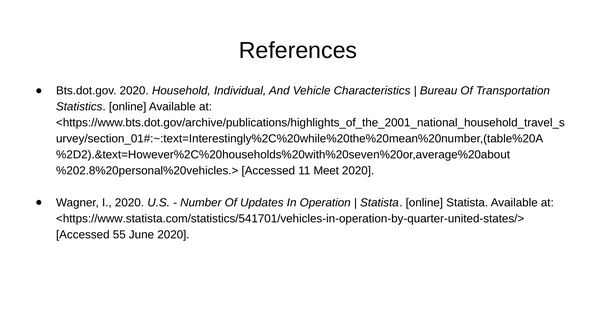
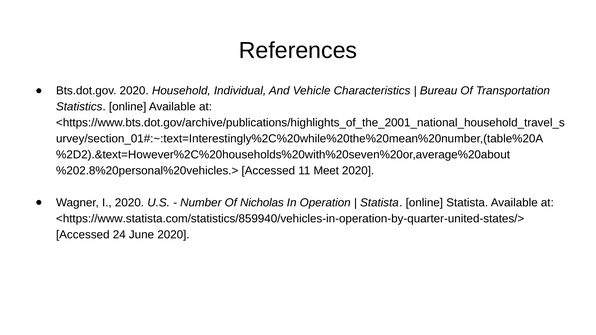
Updates: Updates -> Nicholas
<https://www.statista.com/statistics/541701/vehicles-in-operation-by-quarter-united-states/>: <https://www.statista.com/statistics/541701/vehicles-in-operation-by-quarter-united-states/> -> <https://www.statista.com/statistics/859940/vehicles-in-operation-by-quarter-united-states/>
55: 55 -> 24
